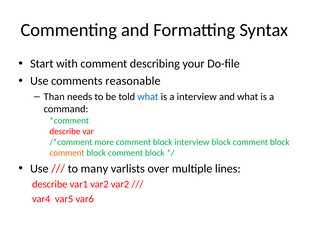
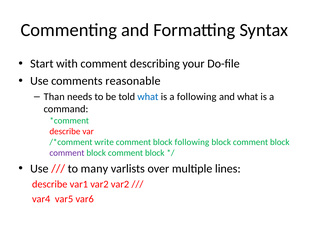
a interview: interview -> following
more: more -> write
block interview: interview -> following
comment at (67, 153) colour: orange -> purple
